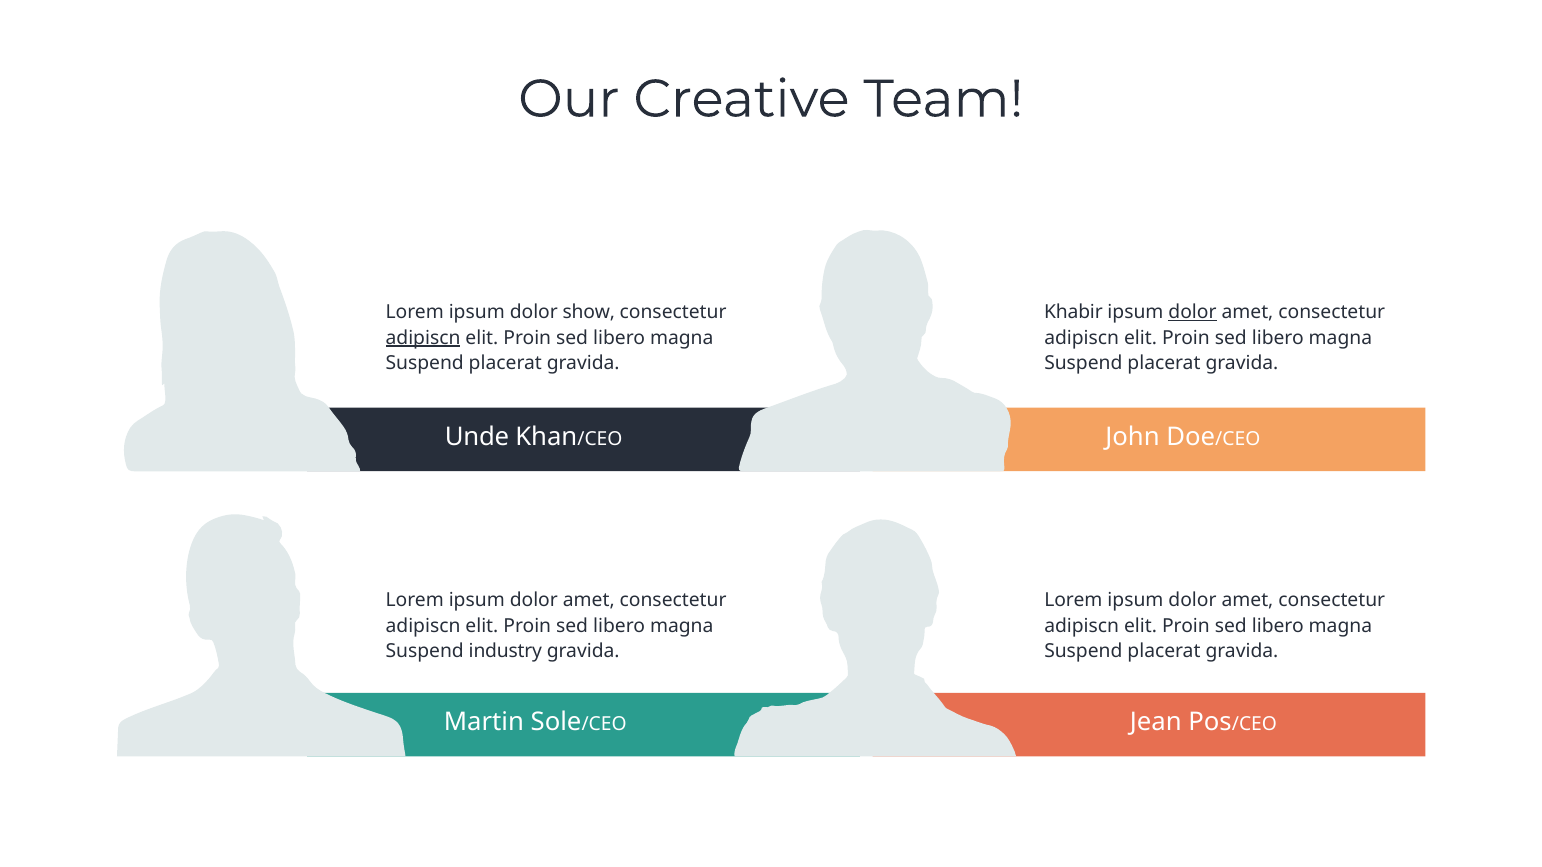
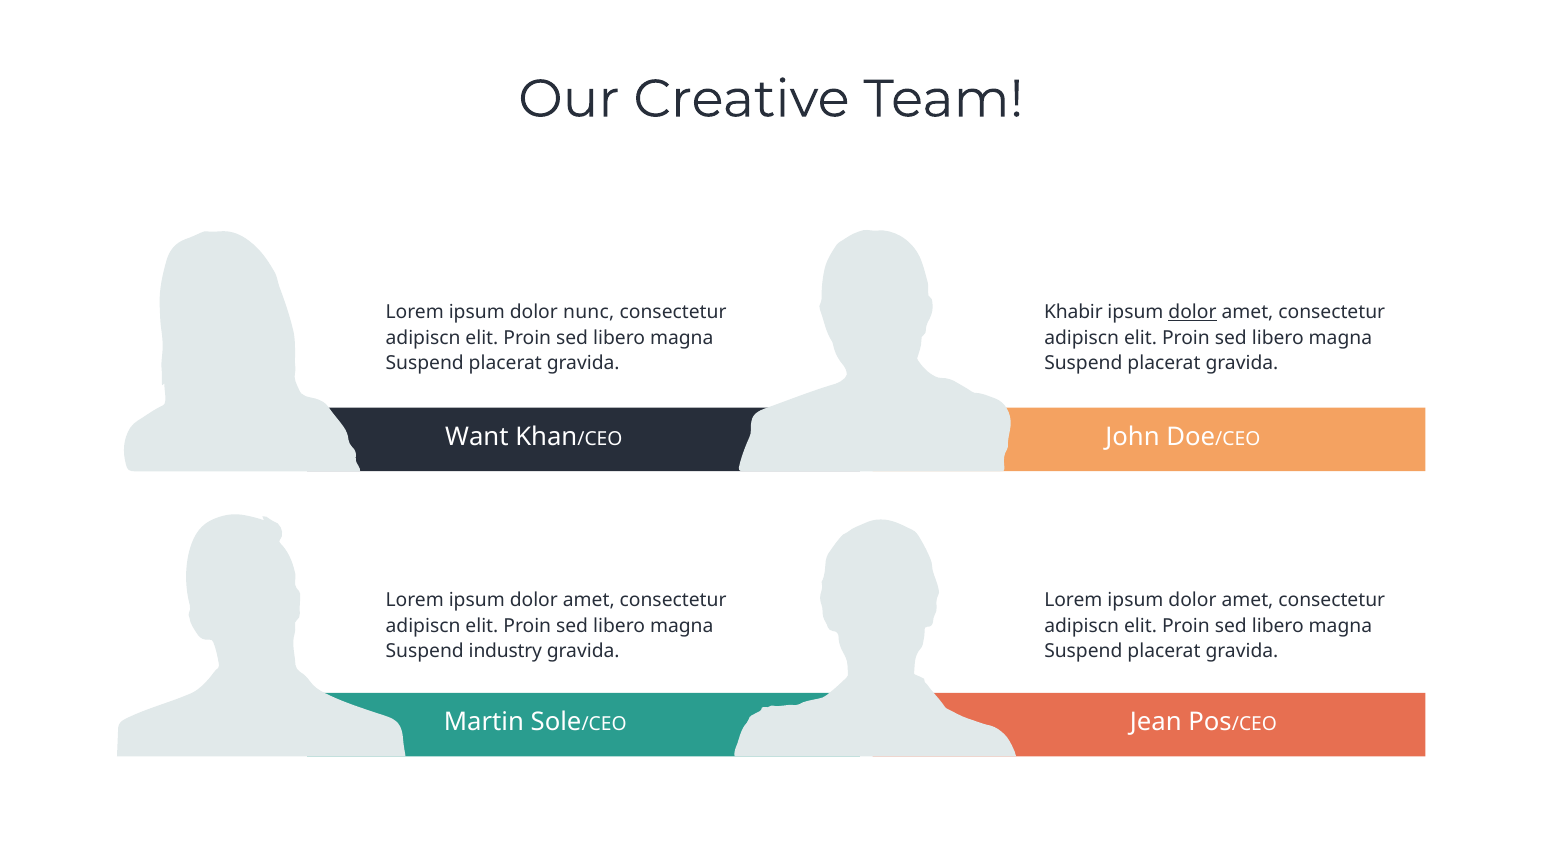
show: show -> nunc
adipiscn at (423, 338) underline: present -> none
Unde: Unde -> Want
